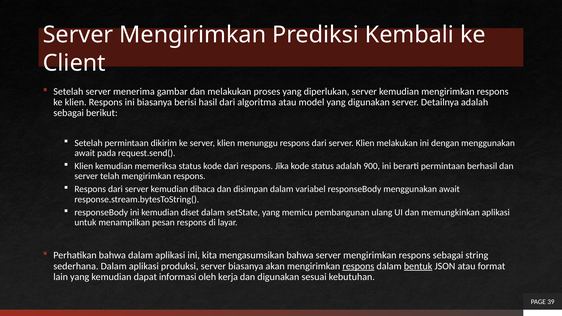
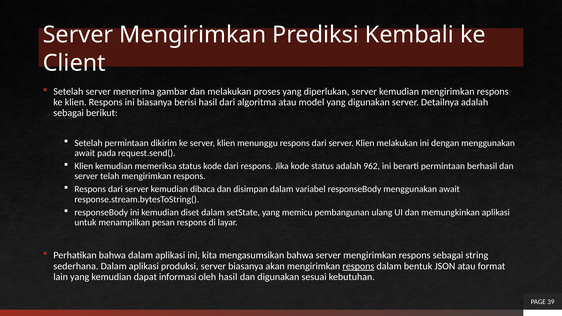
900: 900 -> 962
bentuk underline: present -> none
oleh kerja: kerja -> hasil
